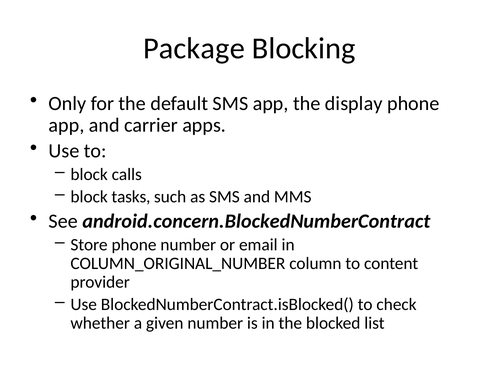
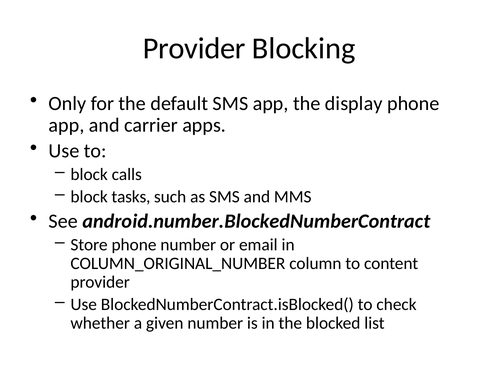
Package at (194, 48): Package -> Provider
android.concern.BlockedNumberContract: android.concern.BlockedNumberContract -> android.number.BlockedNumberContract
